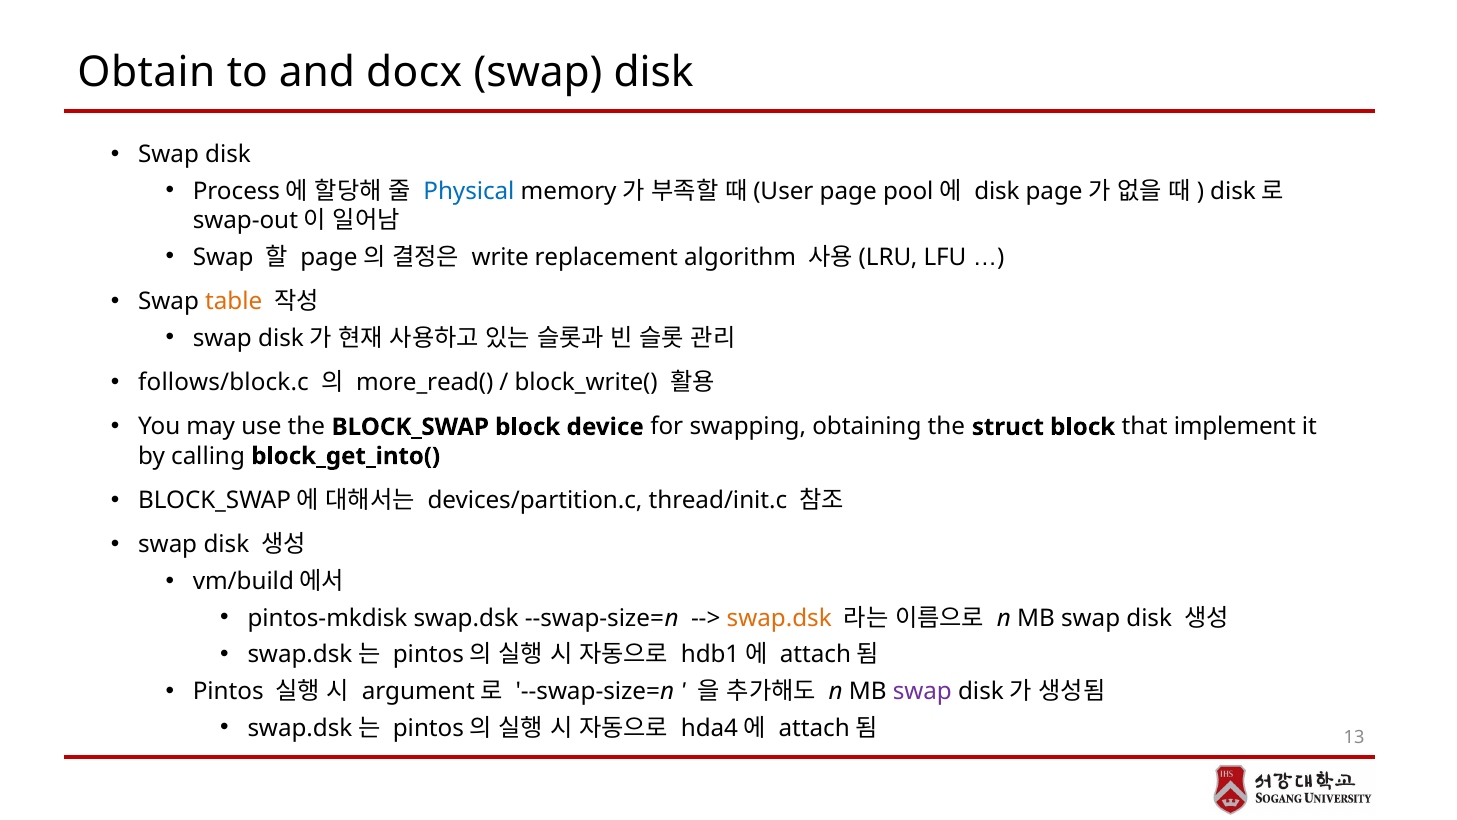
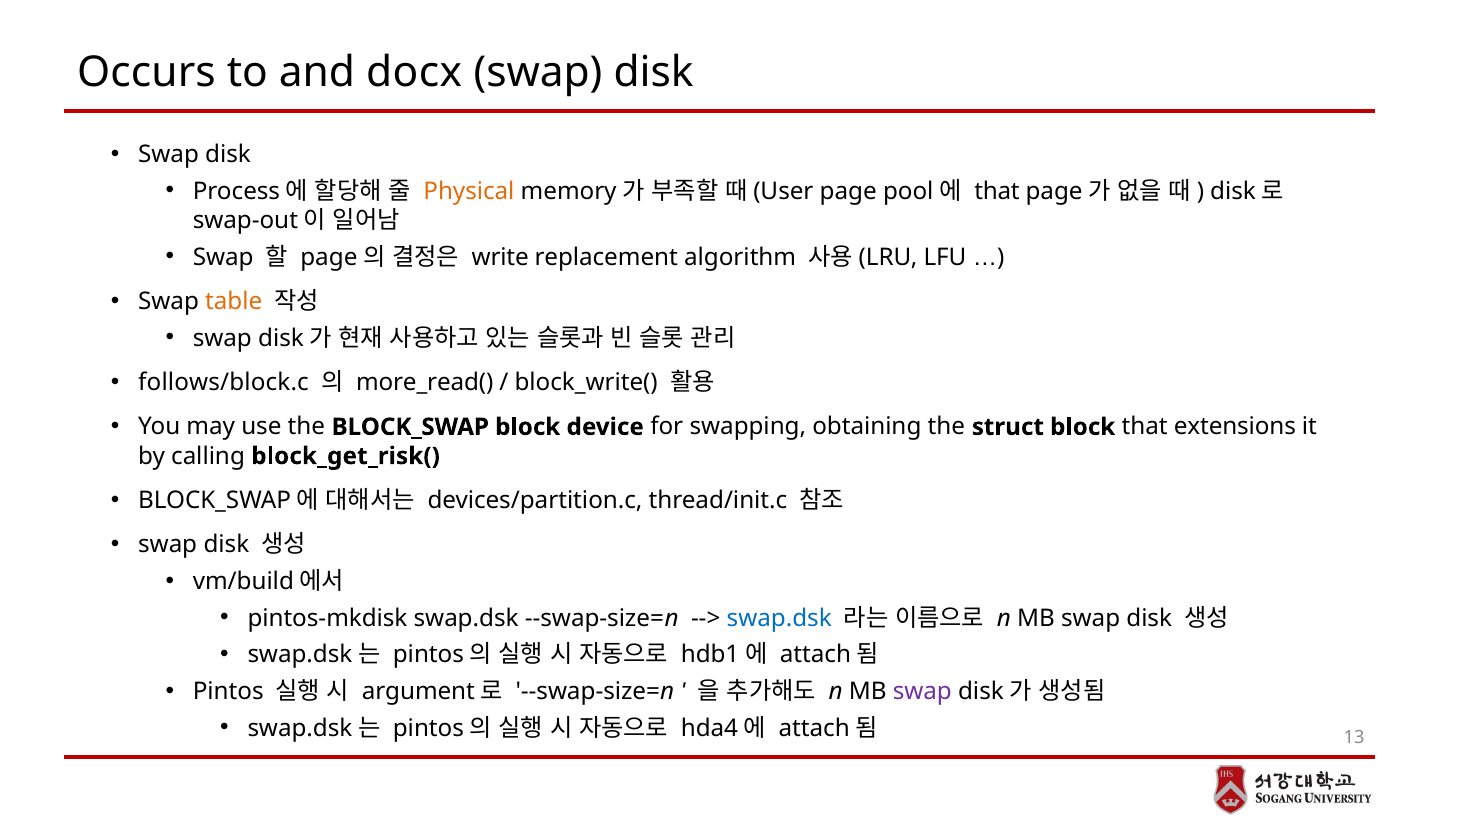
Obtain: Obtain -> Occurs
Physical colour: blue -> orange
disk at (997, 191): disk -> that
implement: implement -> extensions
block_get_into(: block_get_into( -> block_get_risk(
swap.dsk at (779, 618) colour: orange -> blue
